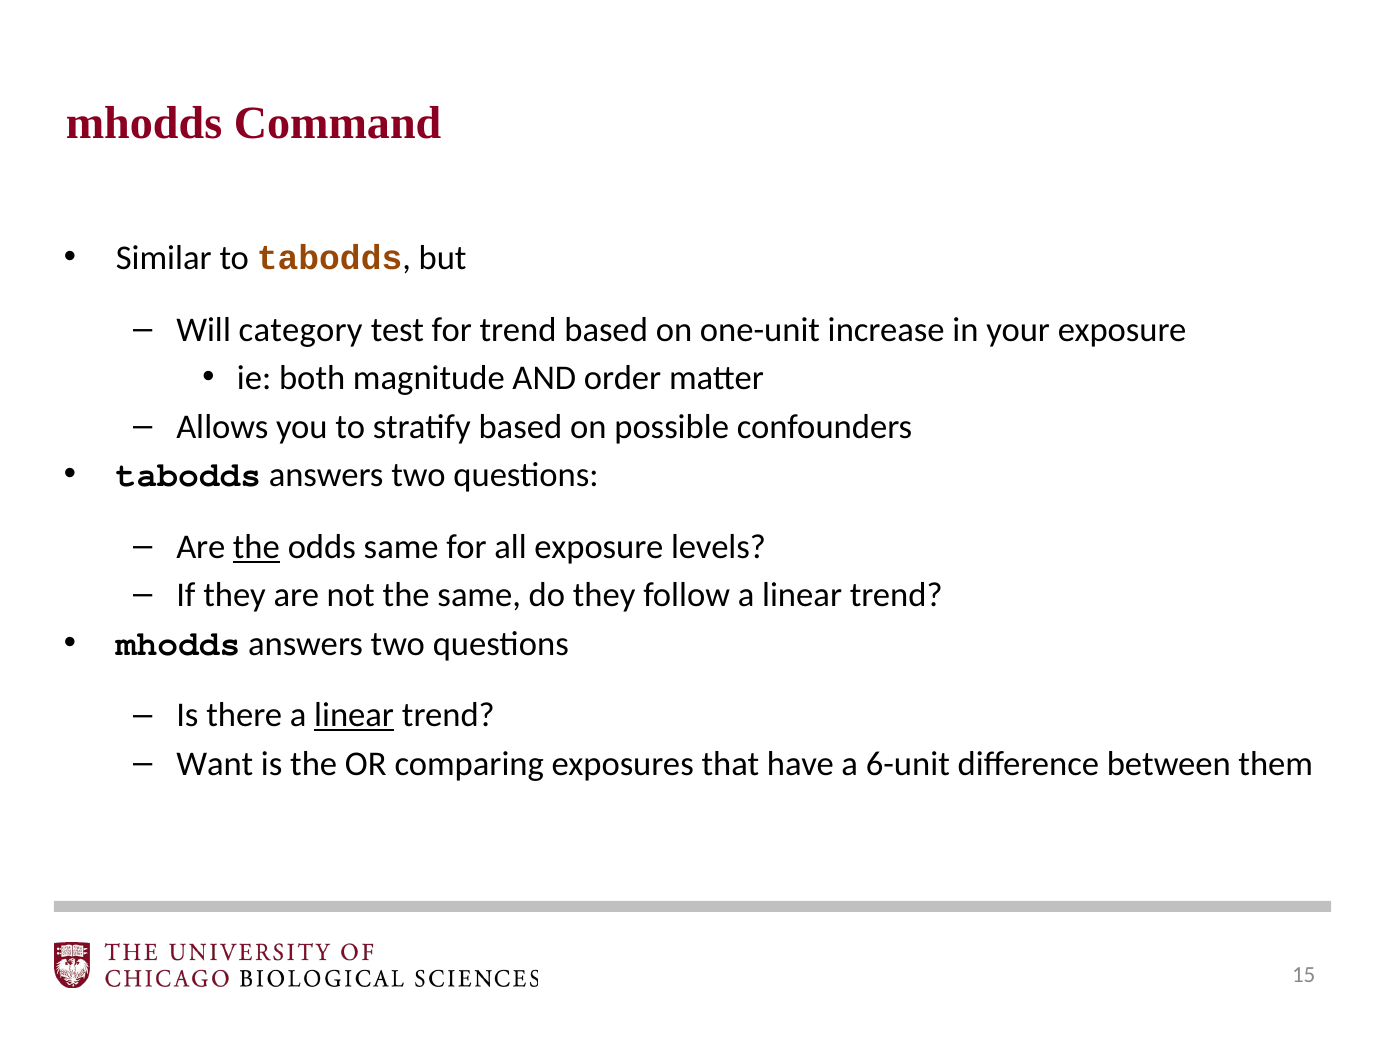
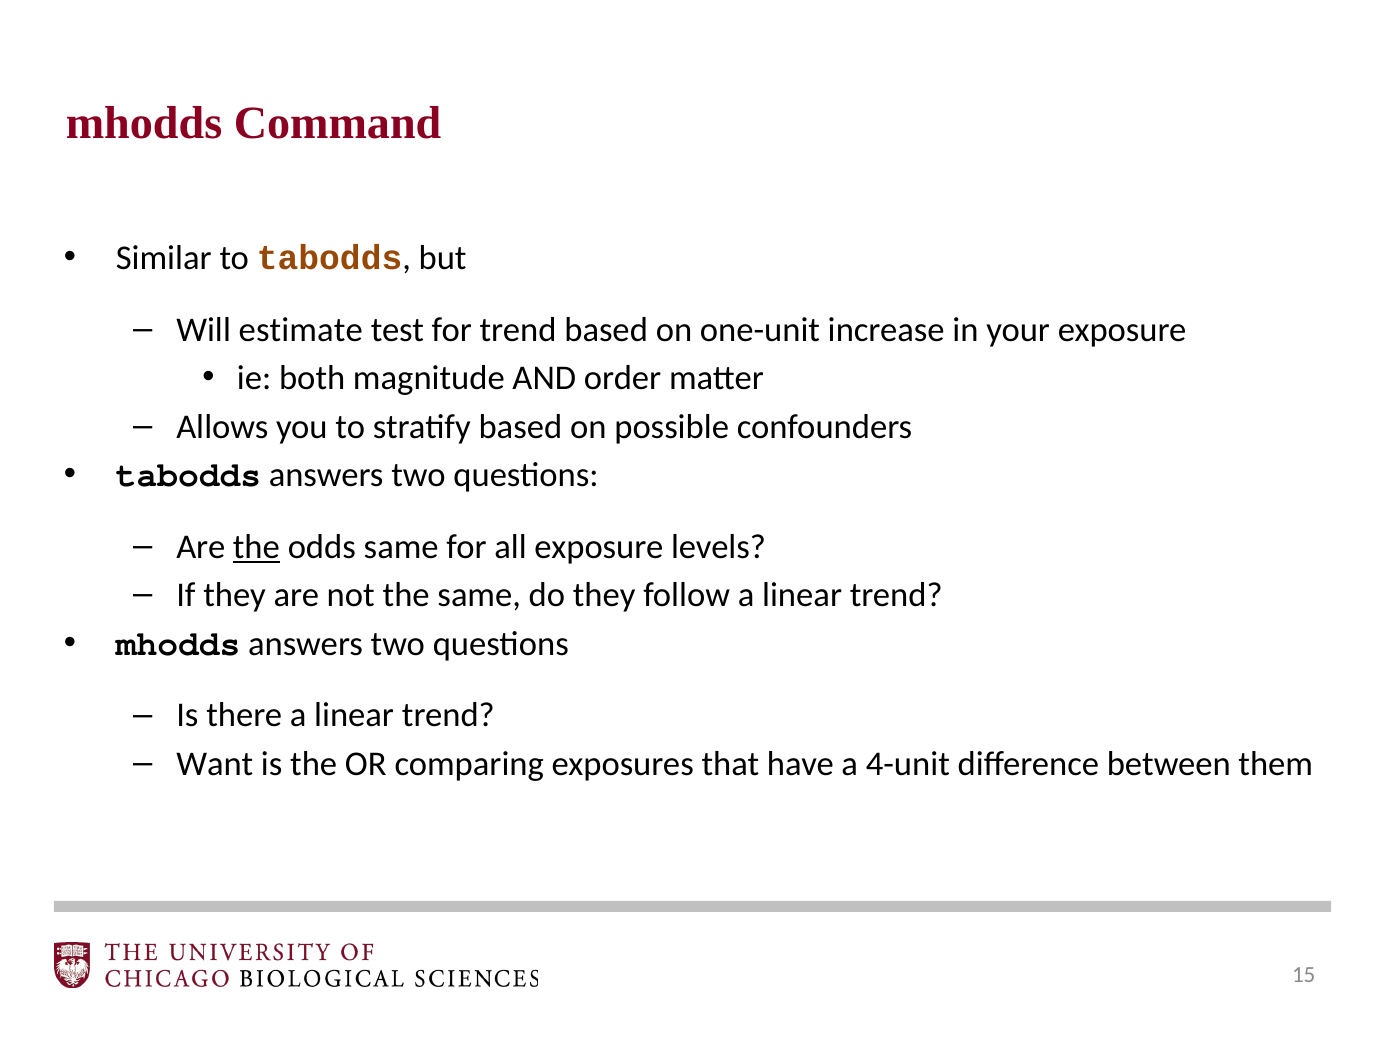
category: category -> estimate
linear at (354, 715) underline: present -> none
6-unit: 6-unit -> 4-unit
